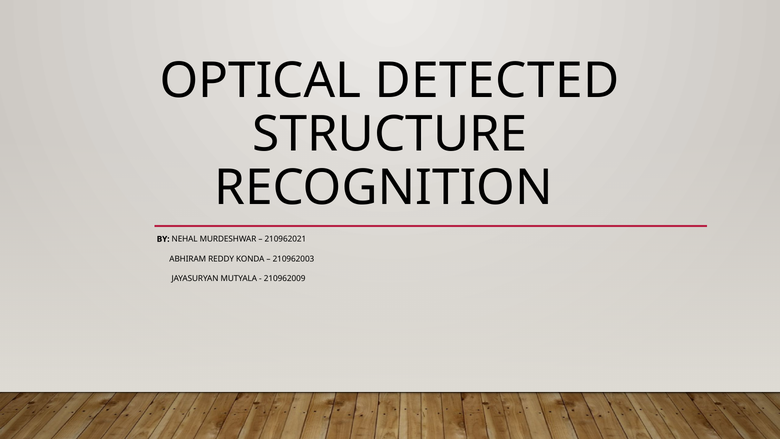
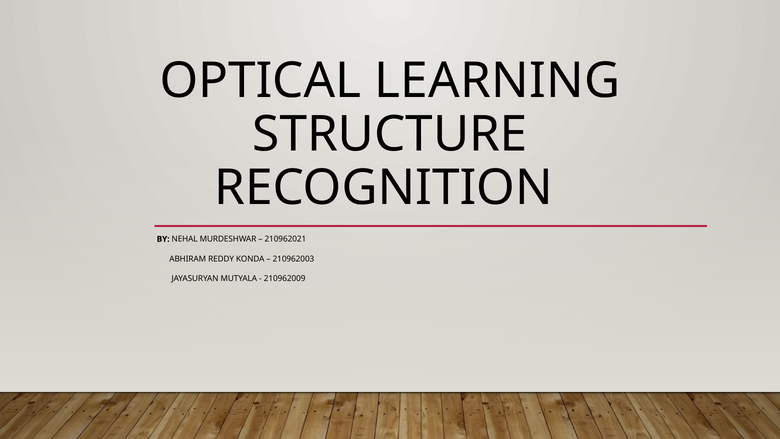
DETECTED: DETECTED -> LEARNING
